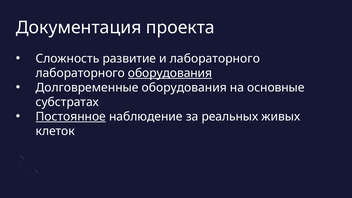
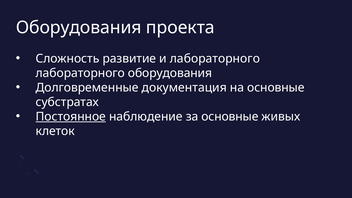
Документация at (79, 28): Документация -> Оборудования
оборудования at (170, 73) underline: present -> none
Долговременные оборудования: оборудования -> документация
за реальных: реальных -> основные
